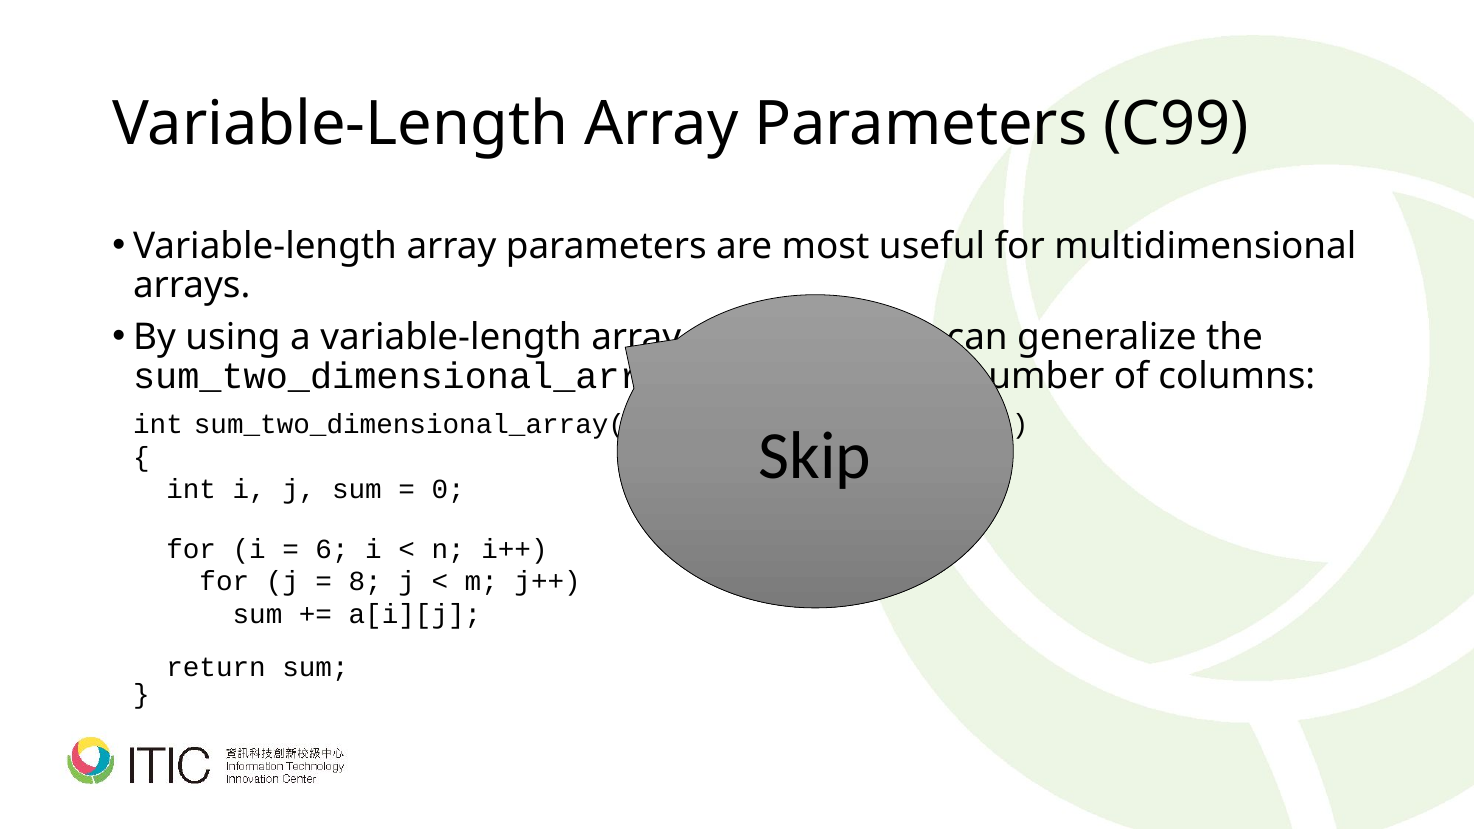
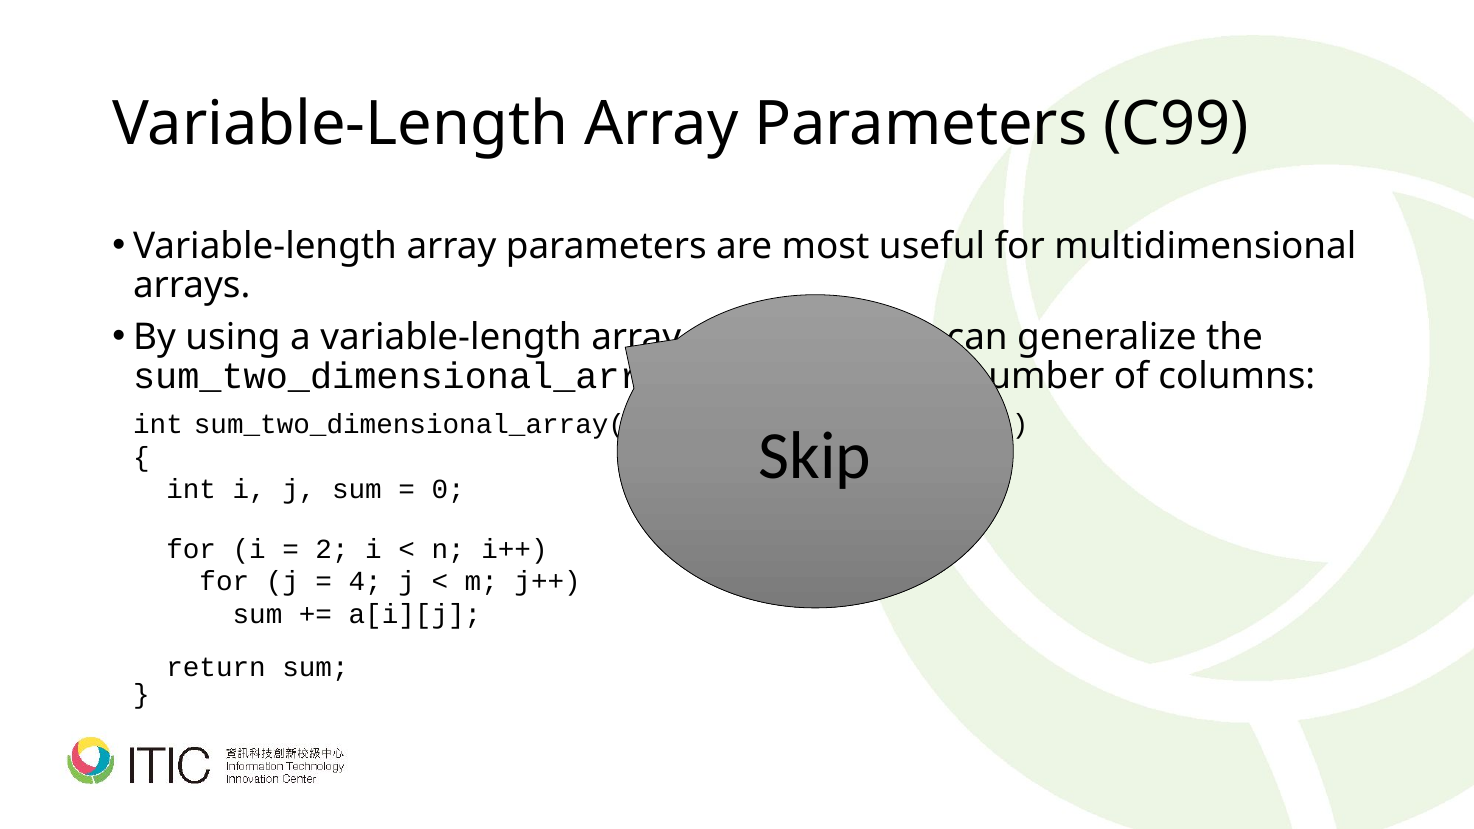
6: 6 -> 2
8: 8 -> 4
